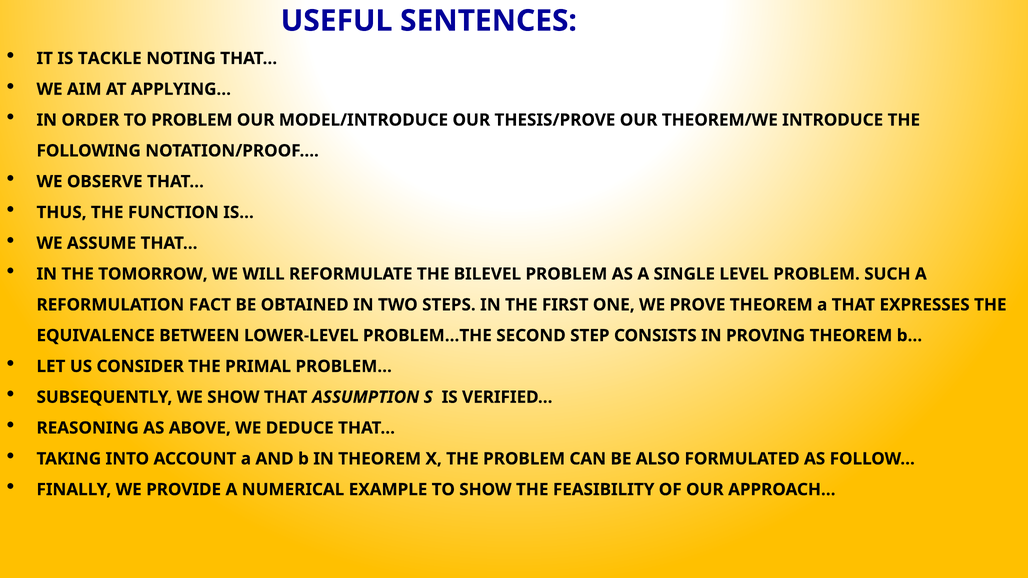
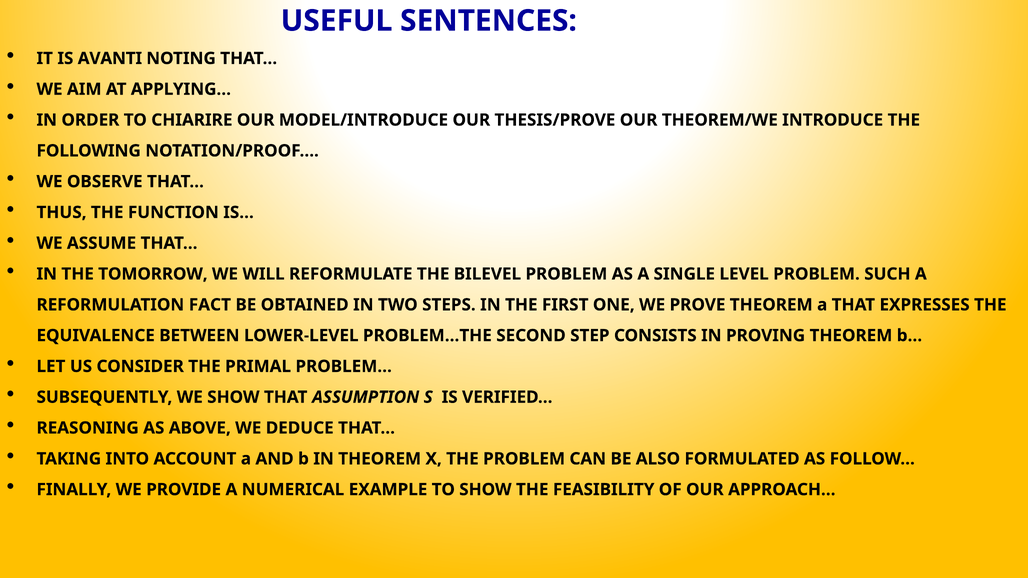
TACKLE: TACKLE -> AVANTI
TO PROBLEM: PROBLEM -> CHIARIRE
